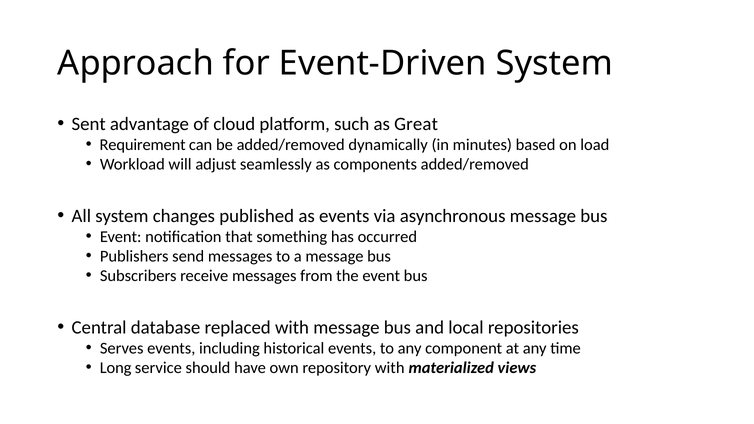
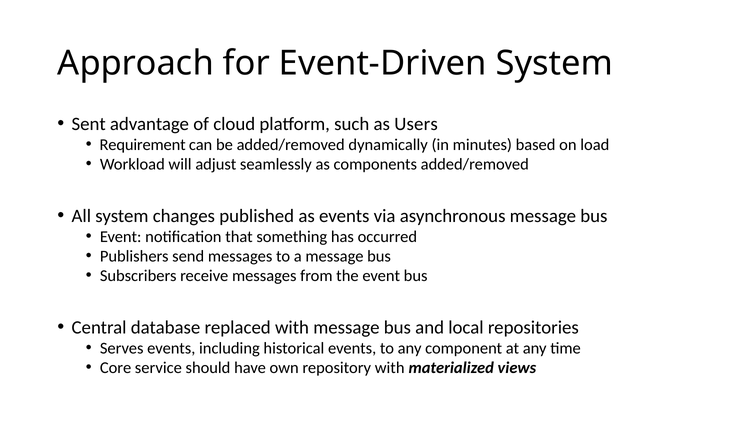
Great: Great -> Users
Long: Long -> Core
